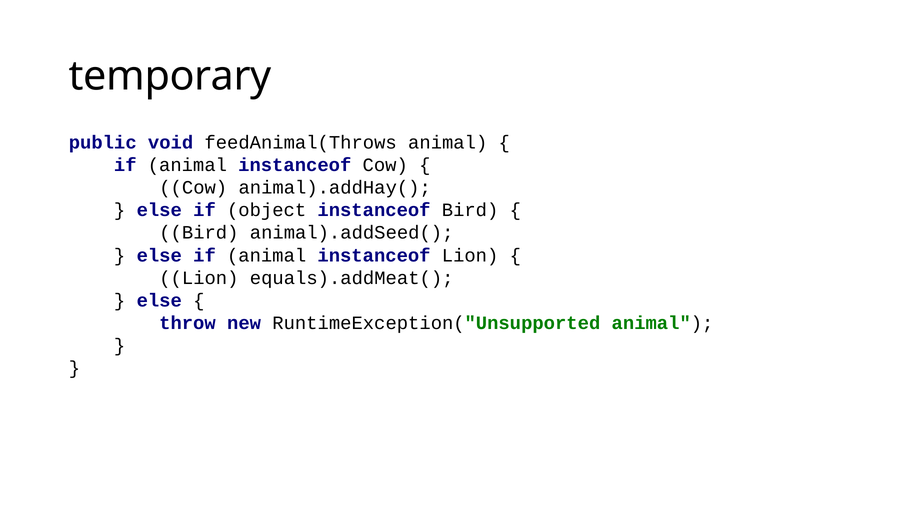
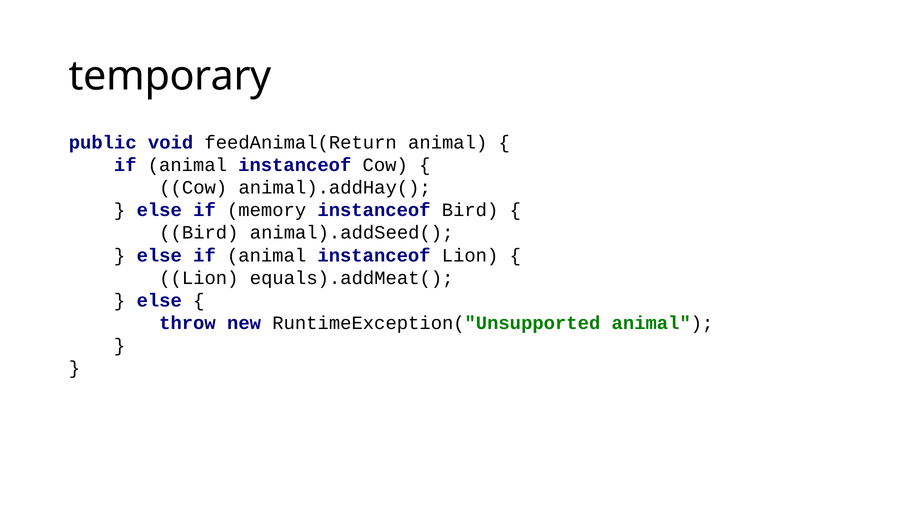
feedAnimal(Throws: feedAnimal(Throws -> feedAnimal(Return
object: object -> memory
